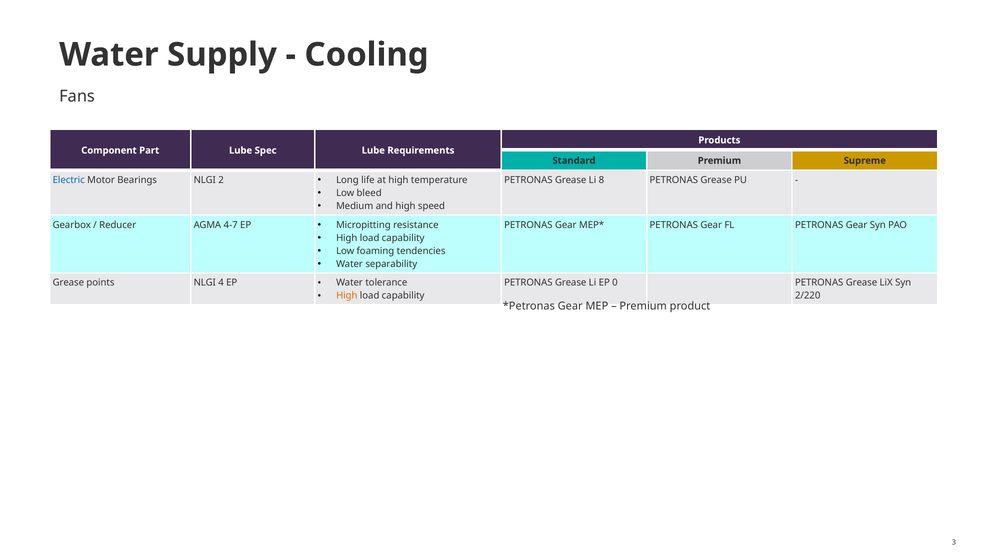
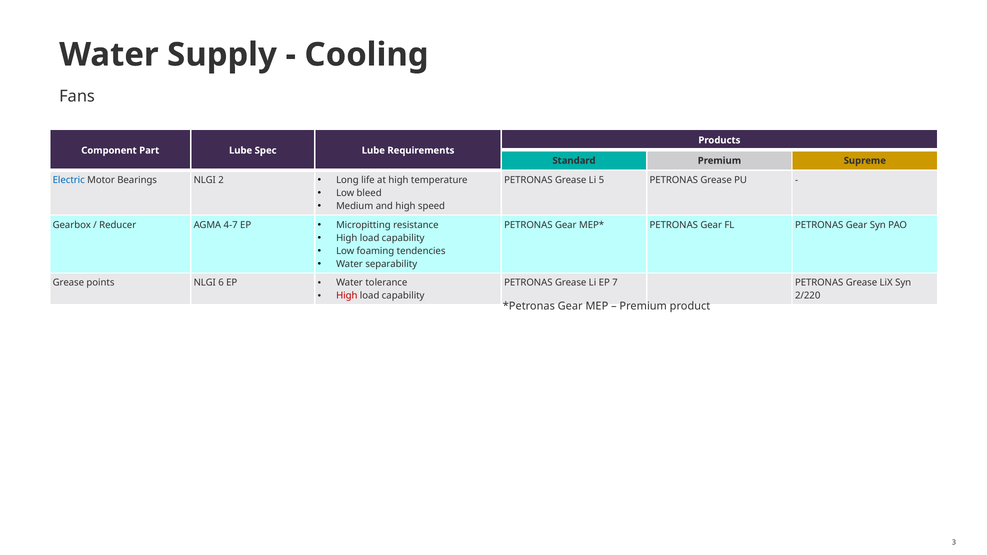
8: 8 -> 5
4: 4 -> 6
0: 0 -> 7
High at (347, 296) colour: orange -> red
